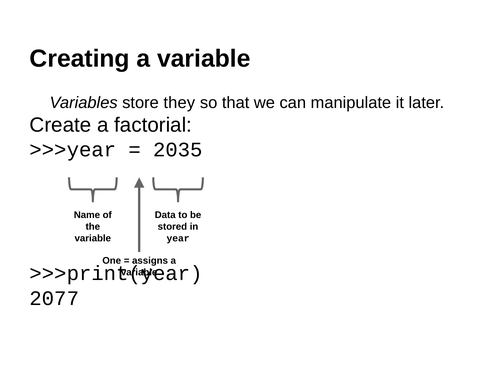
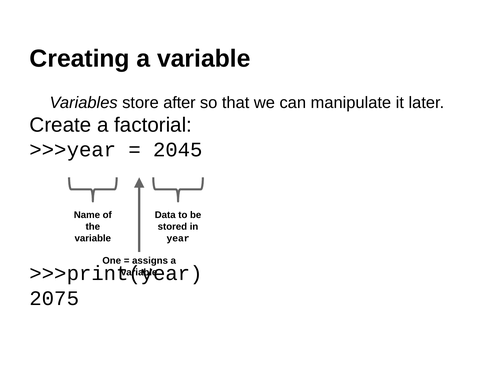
they: they -> after
2035: 2035 -> 2045
2077: 2077 -> 2075
